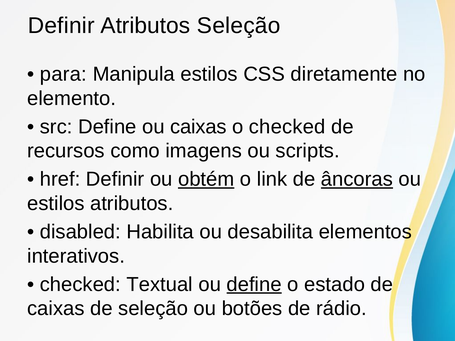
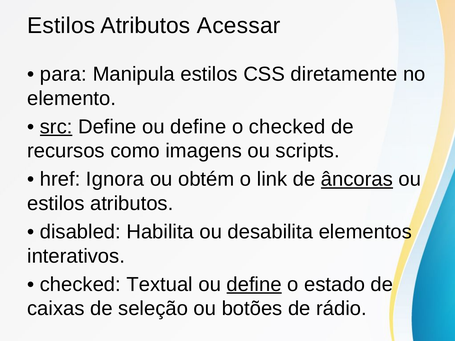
Definir at (61, 26): Definir -> Estilos
Atributos Seleção: Seleção -> Acessar
src underline: none -> present
Define ou caixas: caixas -> define
href Definir: Definir -> Ignora
obtém underline: present -> none
